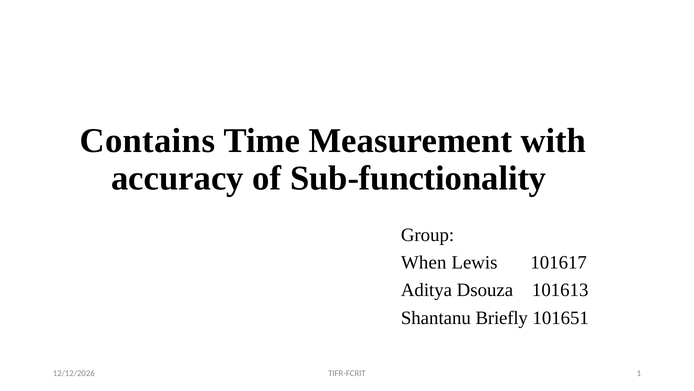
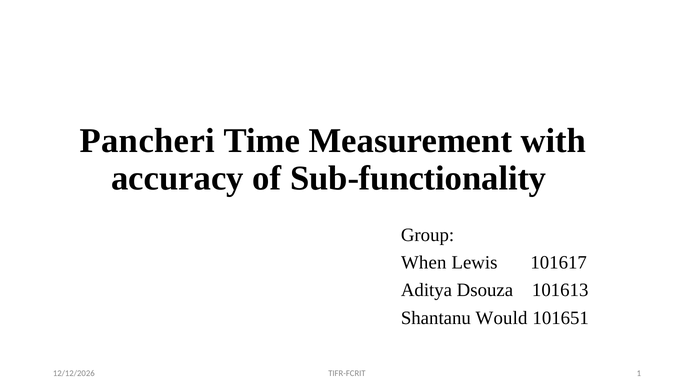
Contains: Contains -> Pancheri
Briefly: Briefly -> Would
